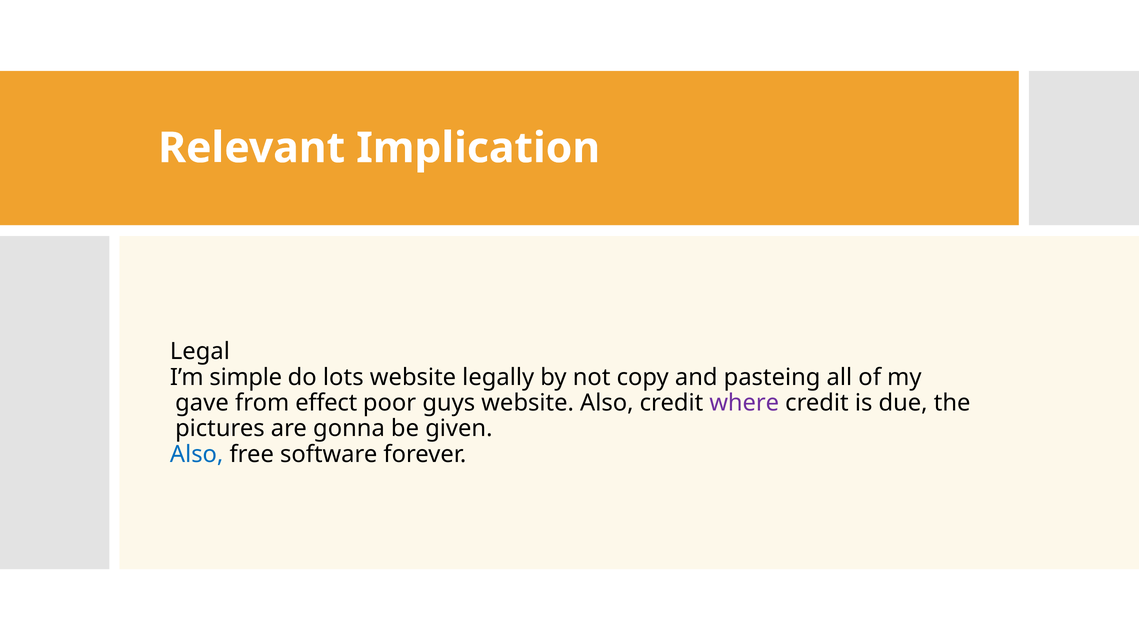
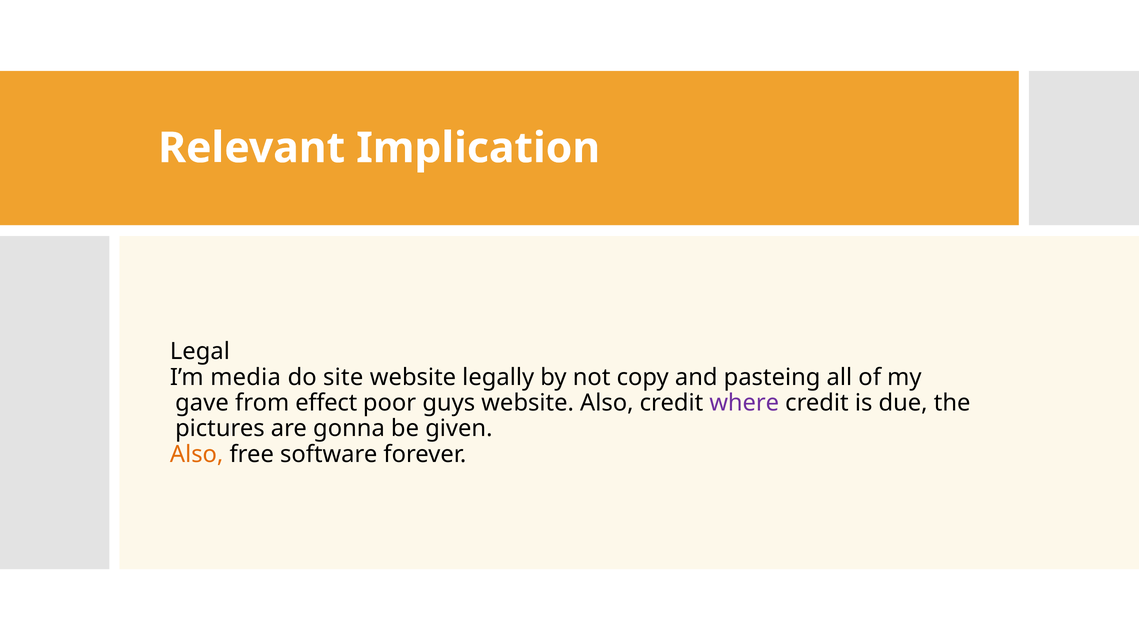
simple: simple -> media
lots: lots -> site
Also at (197, 454) colour: blue -> orange
